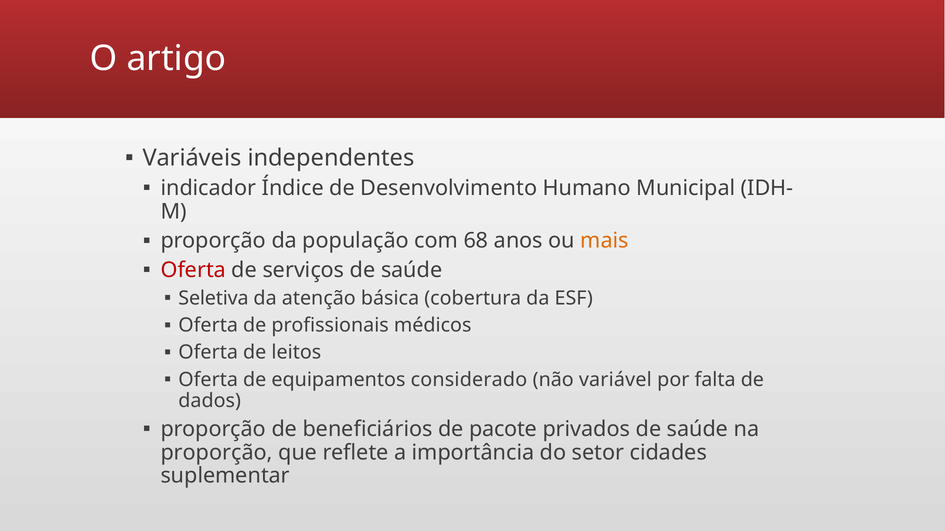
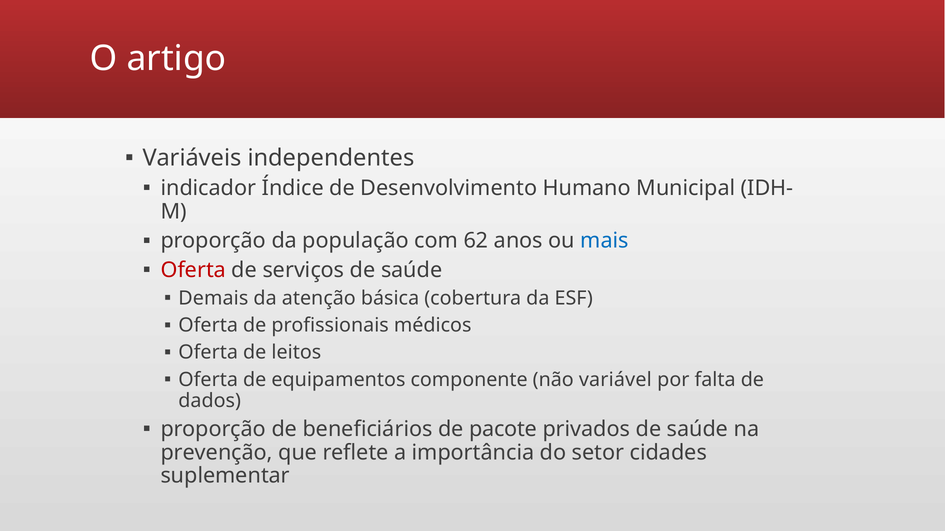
68: 68 -> 62
mais colour: orange -> blue
Seletiva: Seletiva -> Demais
considerado: considerado -> componente
proporção at (217, 453): proporção -> prevenção
